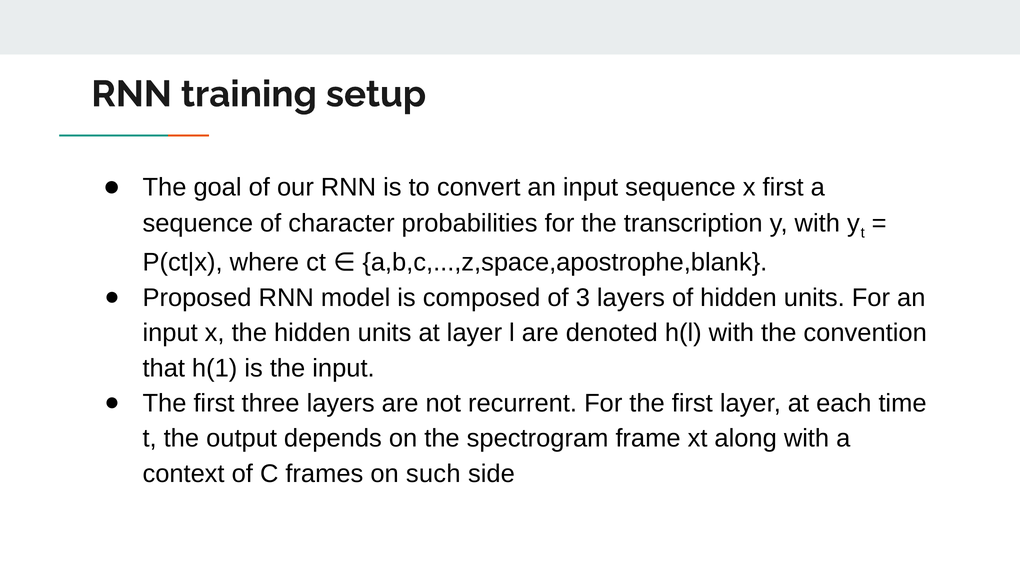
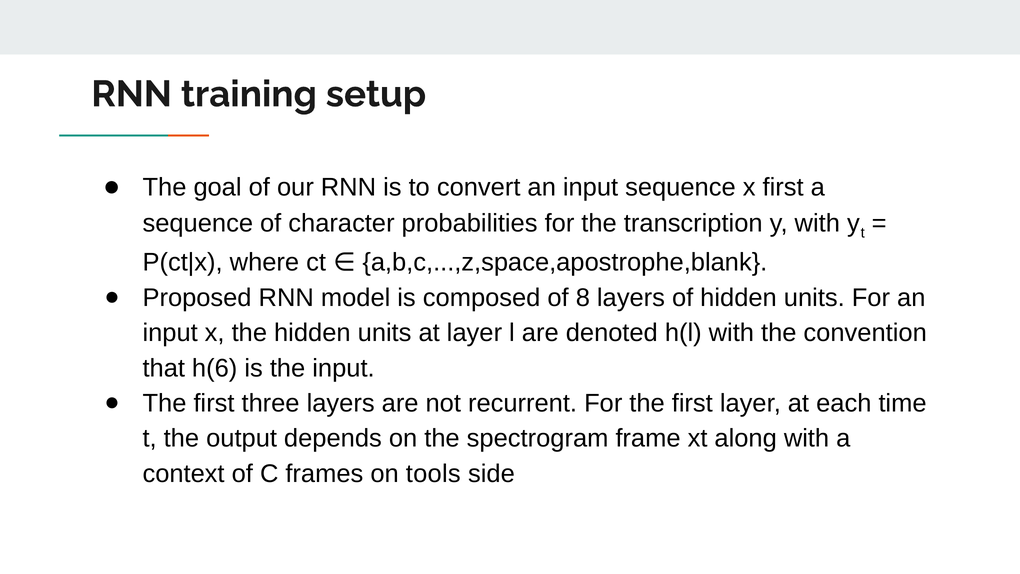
3: 3 -> 8
h(1: h(1 -> h(6
such: such -> tools
